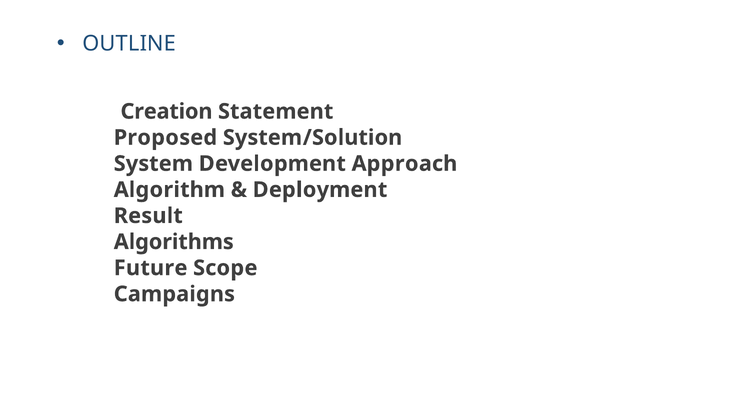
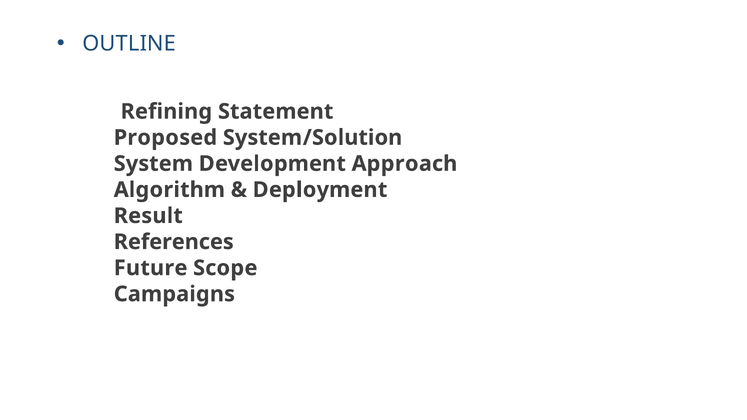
Creation: Creation -> Refining
Algorithms: Algorithms -> References
